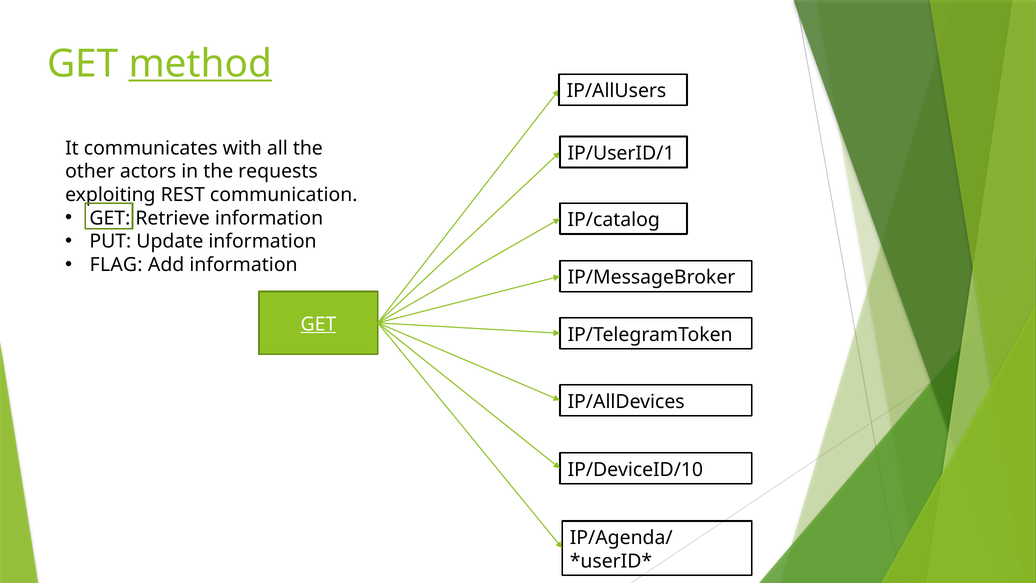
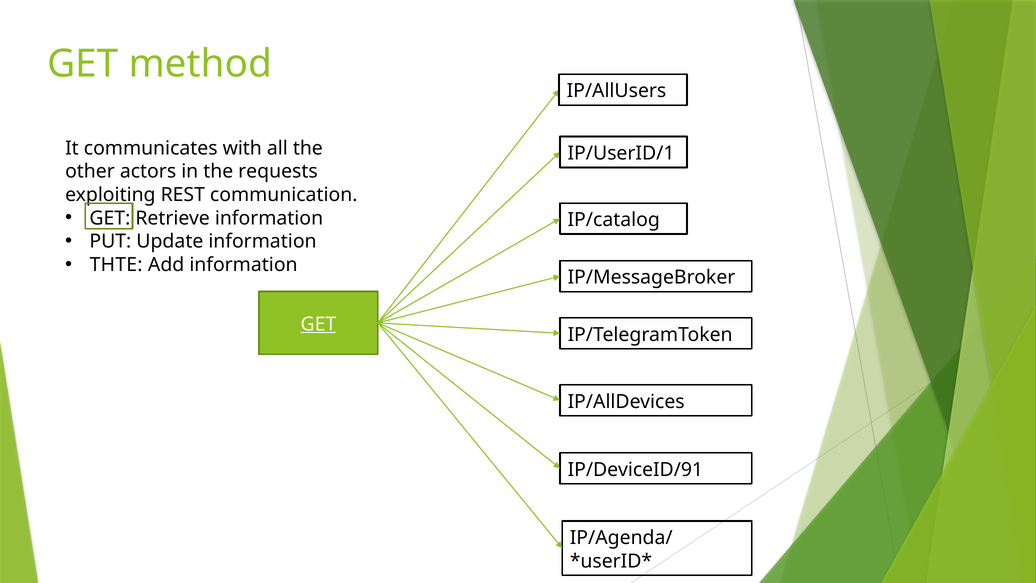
method underline: present -> none
FLAG: FLAG -> THTE
IP/DeviceID/10: IP/DeviceID/10 -> IP/DeviceID/91
